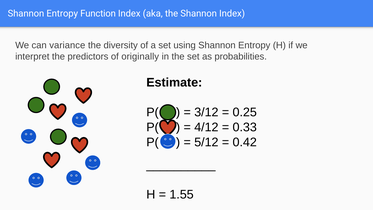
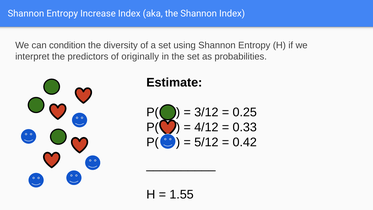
Function: Function -> Increase
variance: variance -> condition
